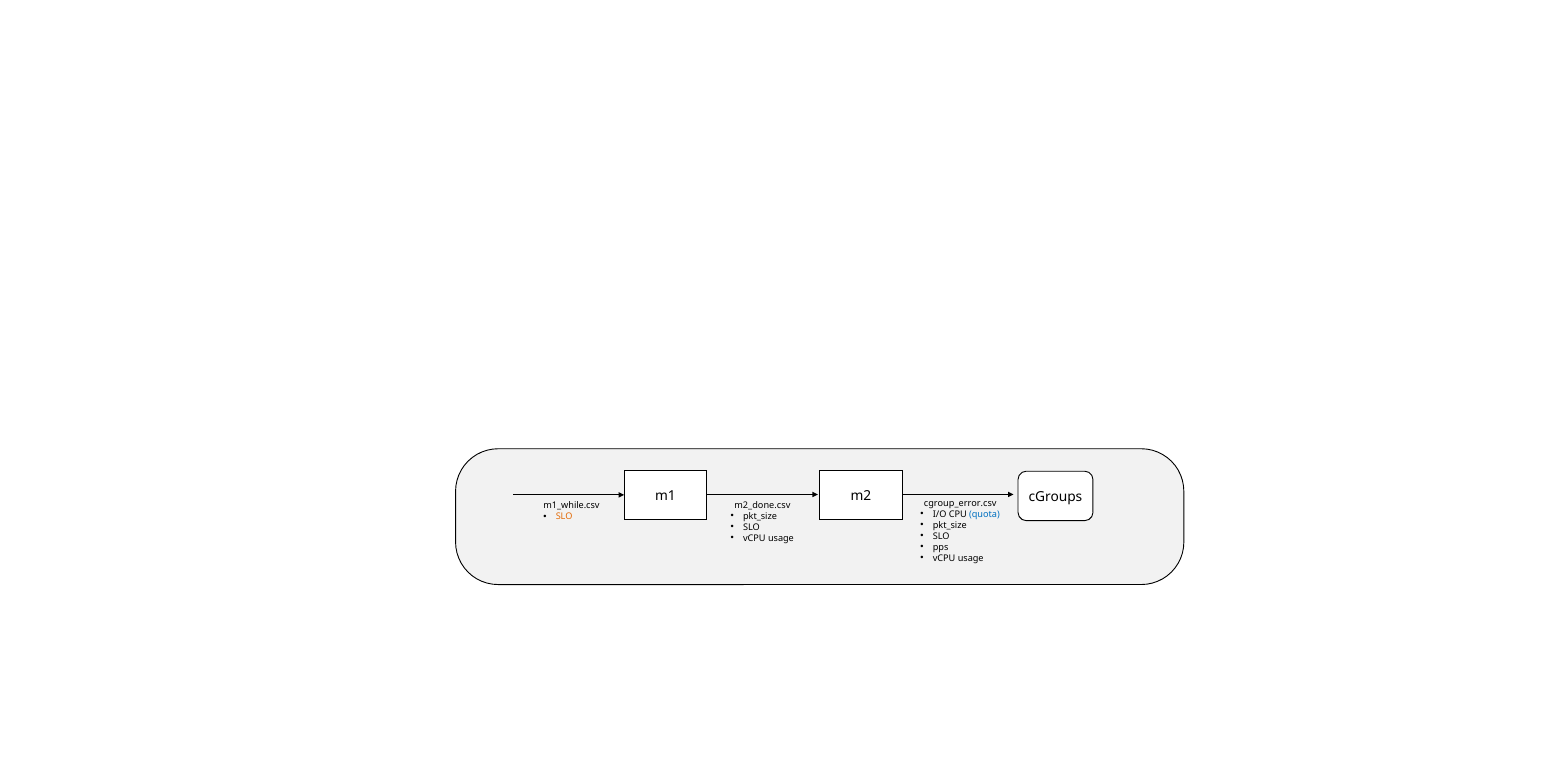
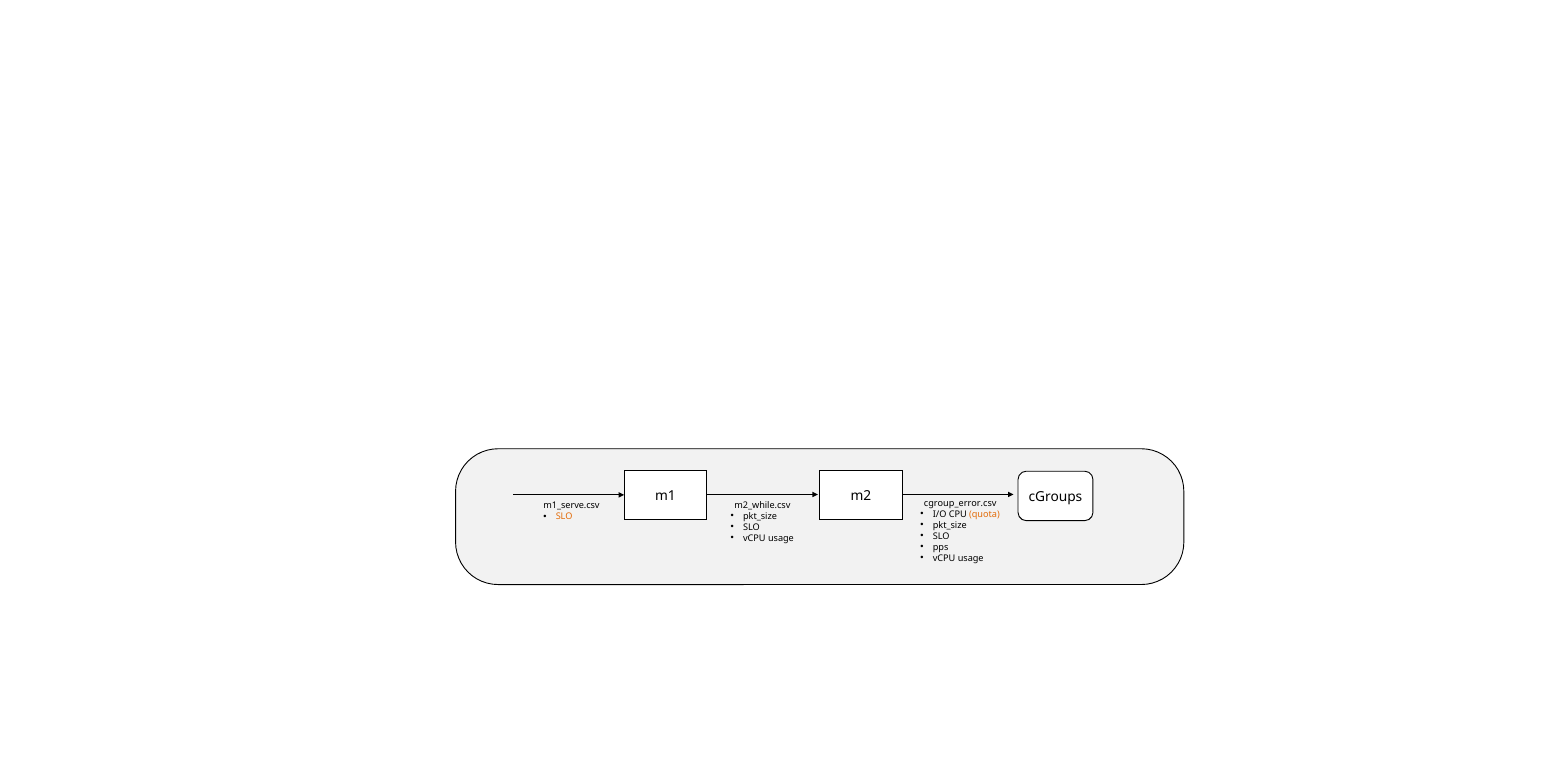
m2_done.csv: m2_done.csv -> m2_while.csv
m1_while.csv: m1_while.csv -> m1_serve.csv
quota colour: blue -> orange
